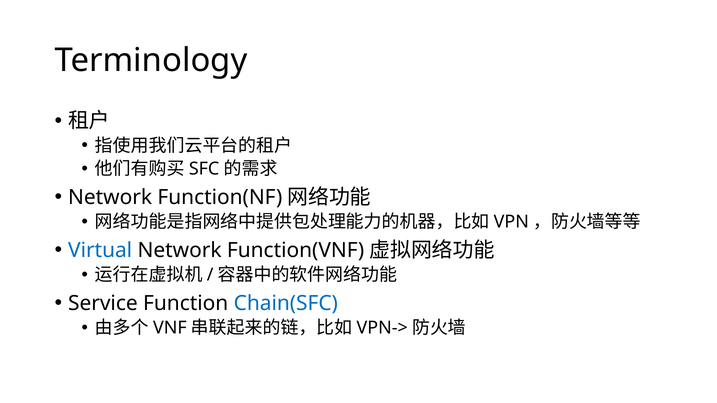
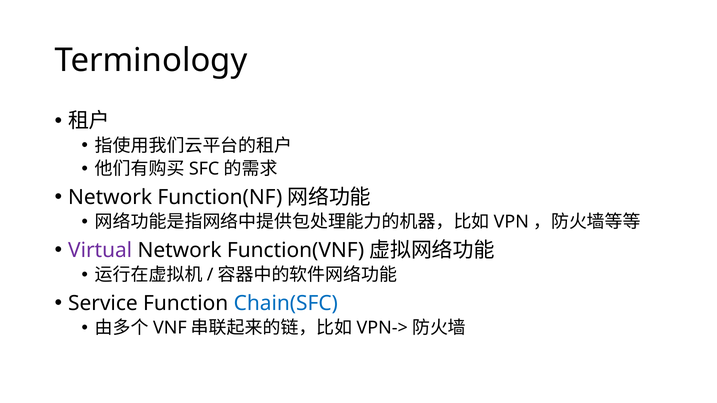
Virtual colour: blue -> purple
